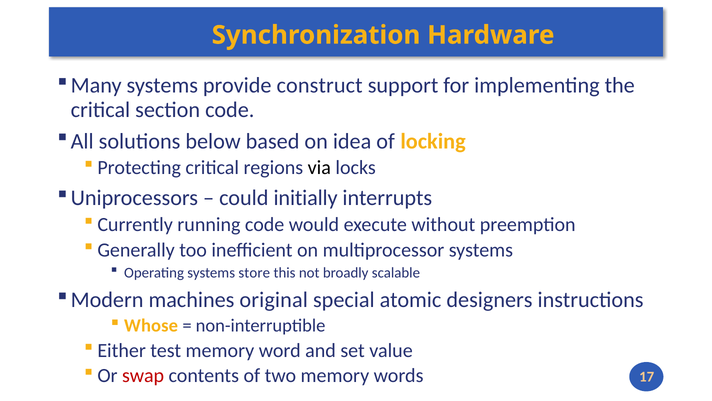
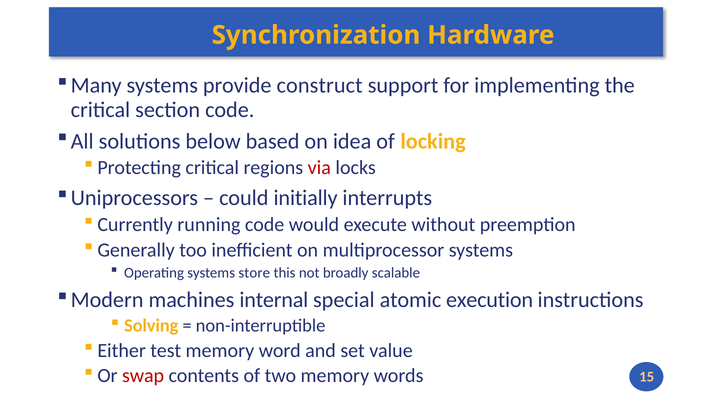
via colour: black -> red
original: original -> internal
designers: designers -> execution
Whose: Whose -> Solving
17: 17 -> 15
